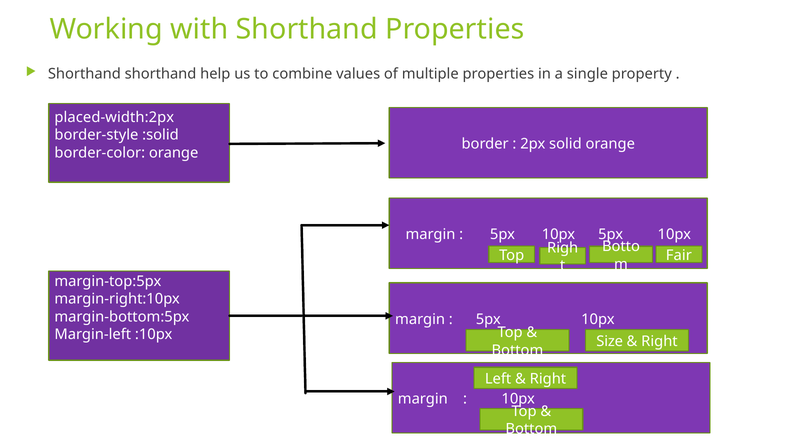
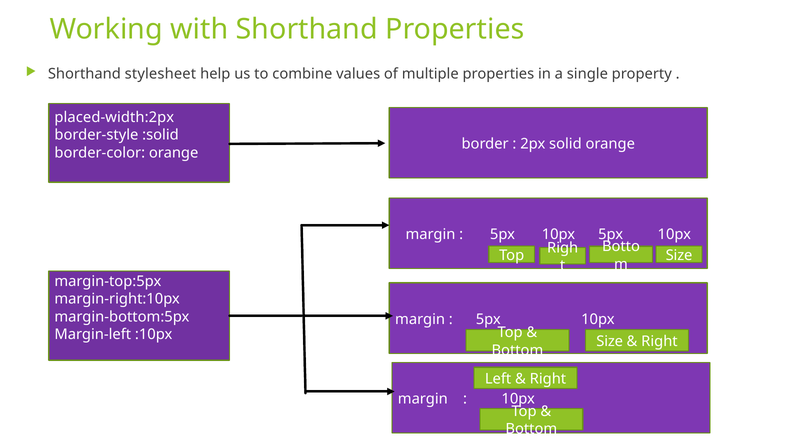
Shorthand shorthand: shorthand -> stylesheet
Fair at (679, 255): Fair -> Size
